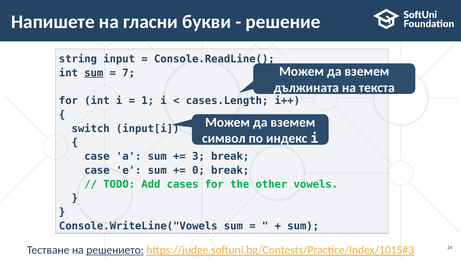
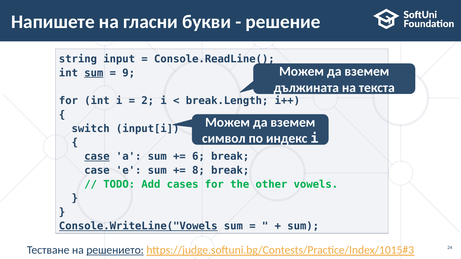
7: 7 -> 9
1: 1 -> 2
cases.Length: cases.Length -> break.Length
case at (97, 157) underline: none -> present
3: 3 -> 6
0: 0 -> 8
Console.WriteLine("Vowels underline: none -> present
